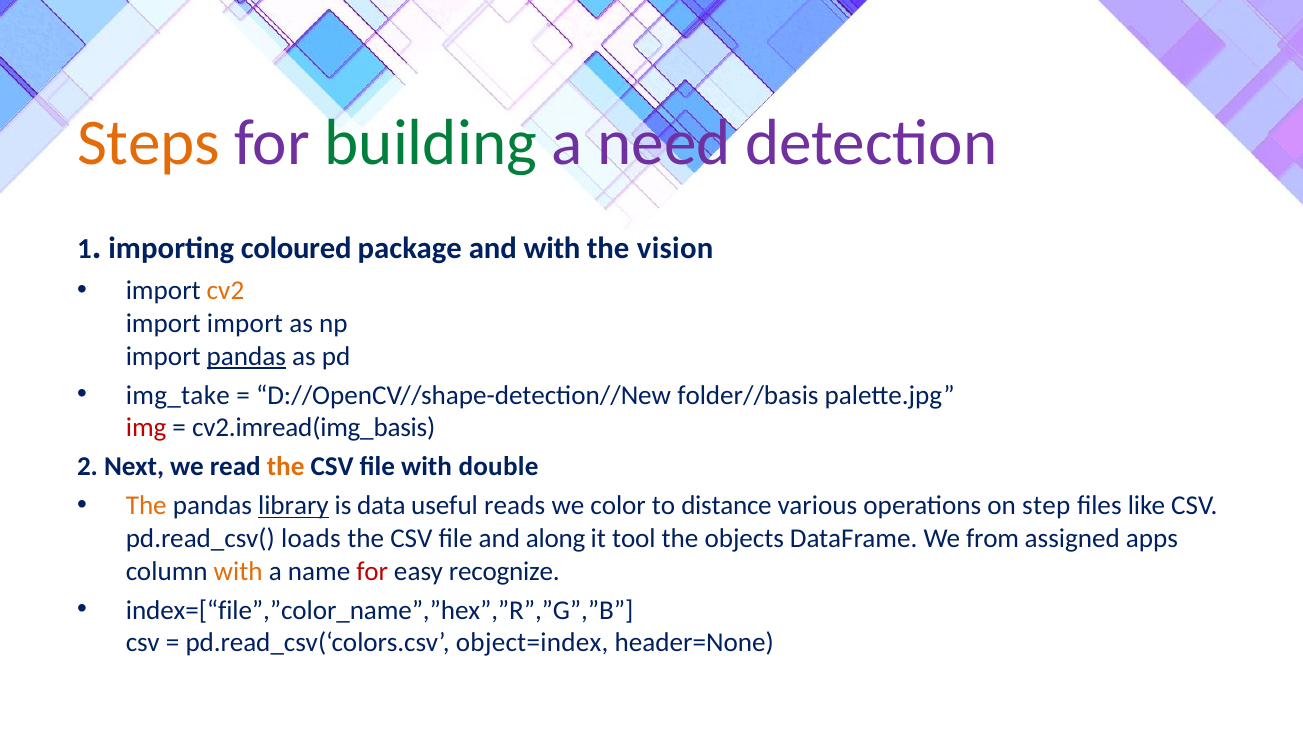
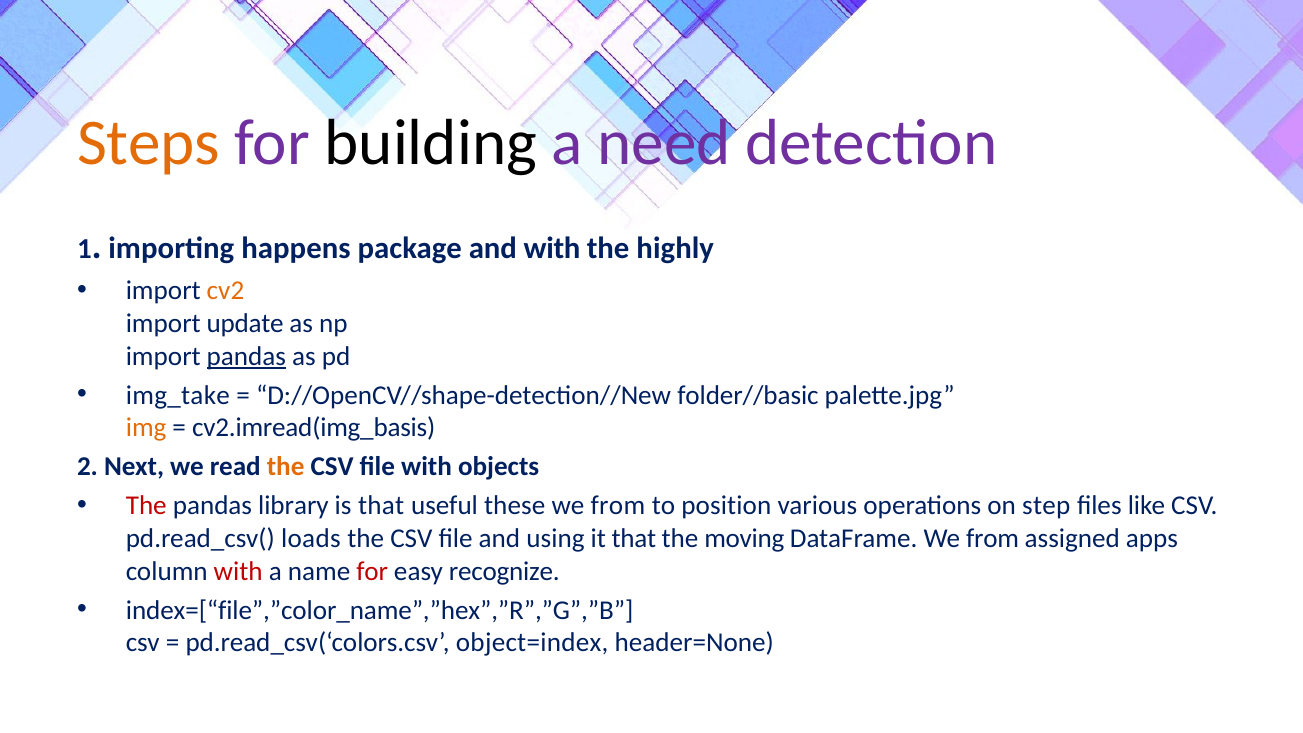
building colour: green -> black
coloured: coloured -> happens
vision: vision -> highly
import import: import -> update
folder//basis: folder//basis -> folder//basic
img colour: red -> orange
double: double -> objects
The at (146, 506) colour: orange -> red
library underline: present -> none
is data: data -> that
reads: reads -> these
color at (618, 506): color -> from
distance: distance -> position
along: along -> using
it tool: tool -> that
objects: objects -> moving
with at (238, 571) colour: orange -> red
